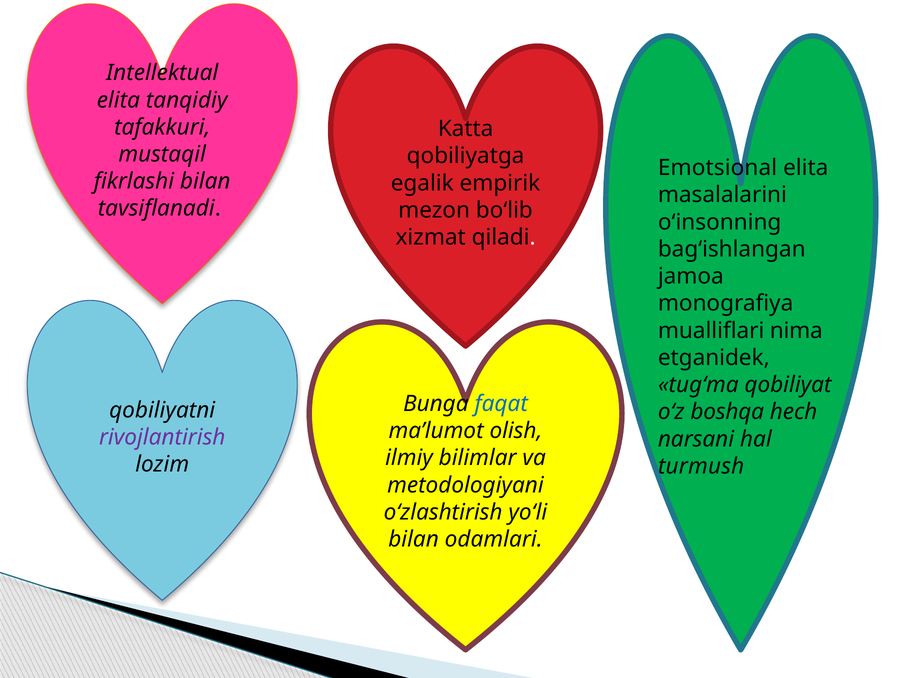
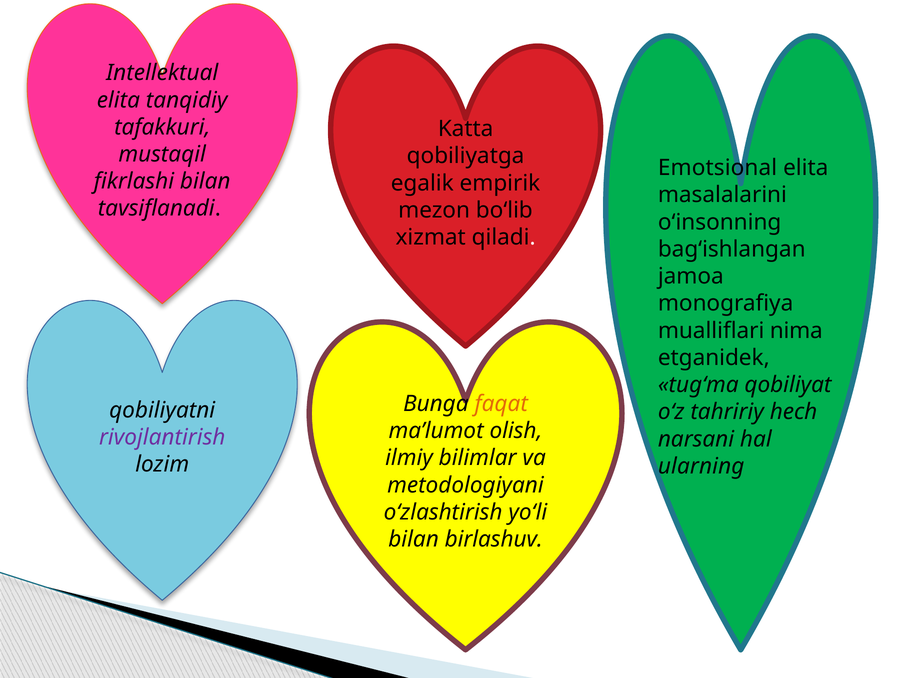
faqat colour: blue -> orange
boshqa: boshqa -> tahririy
turmush: turmush -> ularning
odamlari: odamlari -> birlashuv
